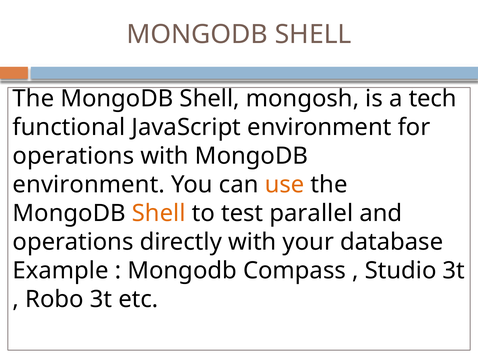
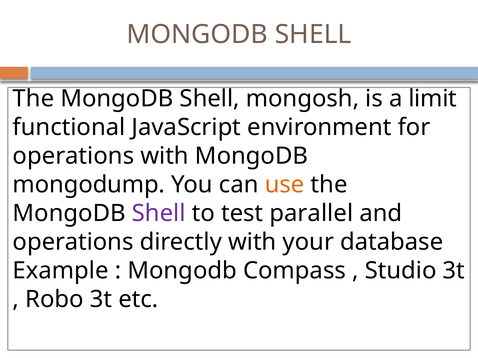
tech: tech -> limit
environment at (89, 185): environment -> mongodump
Shell at (159, 214) colour: orange -> purple
